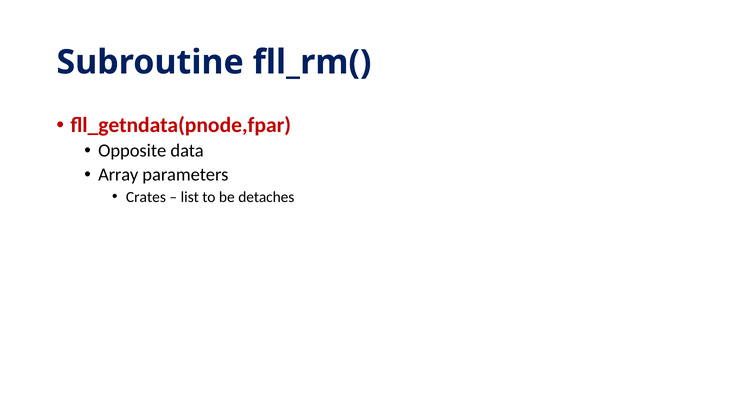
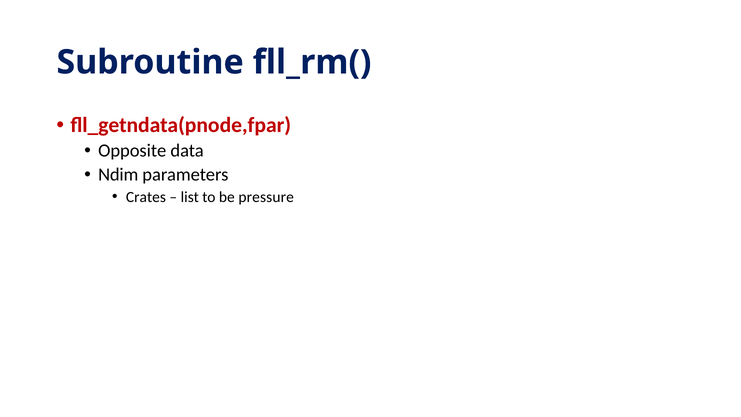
Array: Array -> Ndim
detaches: detaches -> pressure
